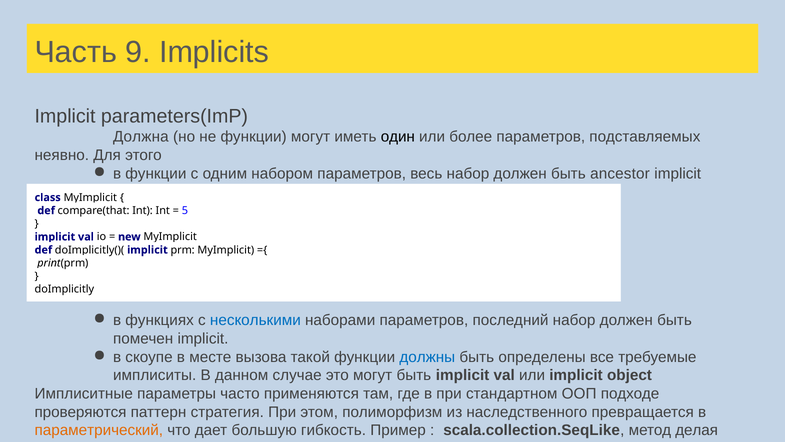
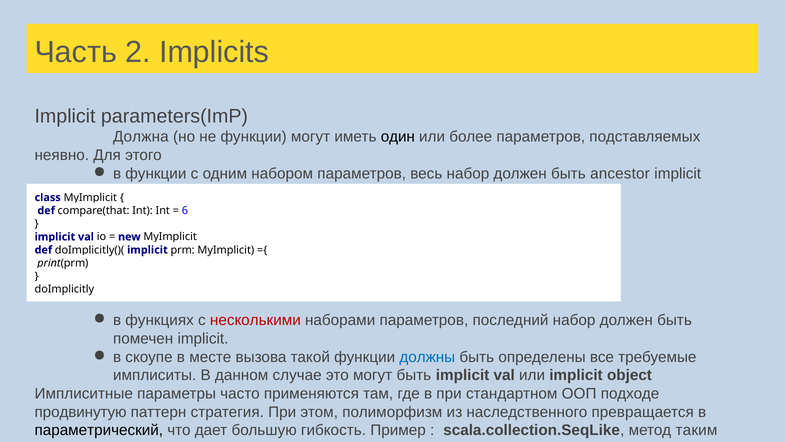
9: 9 -> 2
5: 5 -> 6
несколькими colour: blue -> red
проверяются: проверяются -> продвинутую
параметрический colour: orange -> black
делая: делая -> таким
